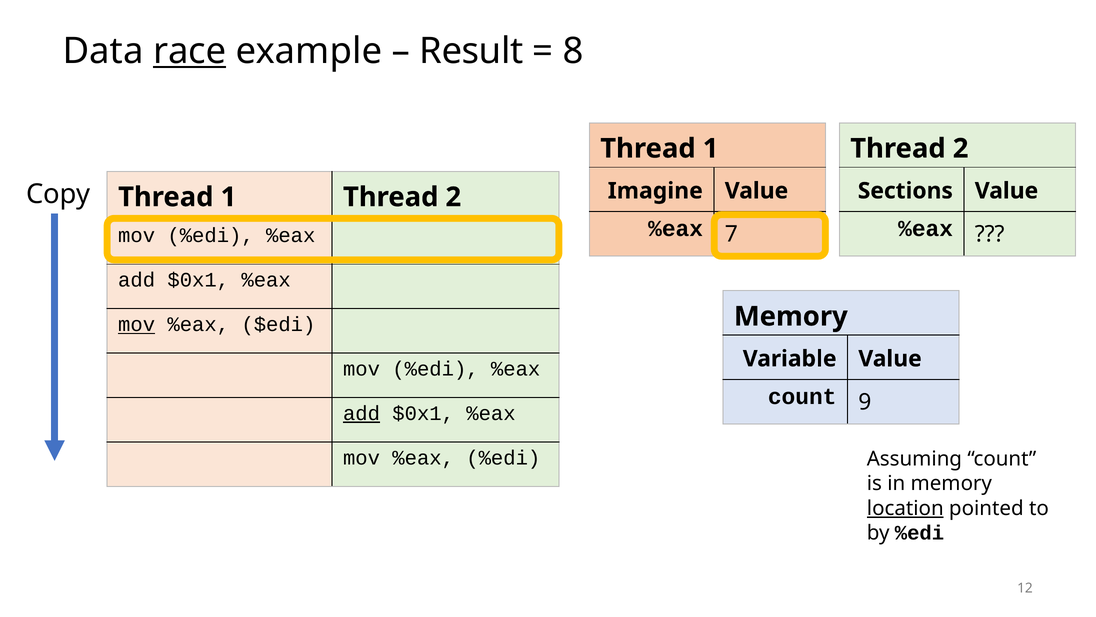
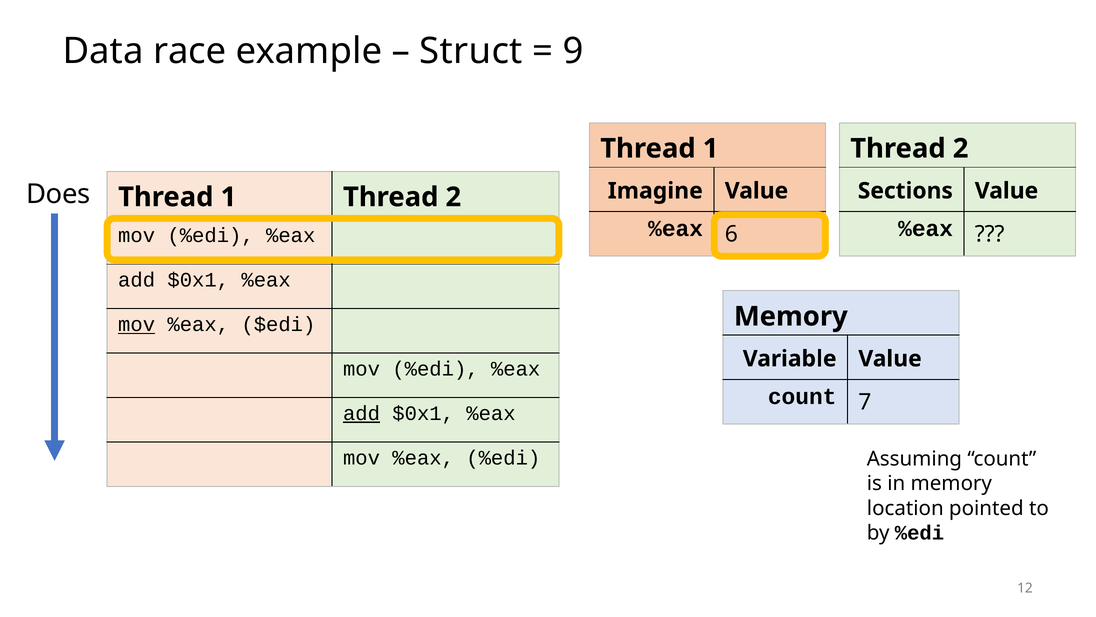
race underline: present -> none
Result: Result -> Struct
8: 8 -> 9
Copy: Copy -> Does
7: 7 -> 6
9: 9 -> 7
location underline: present -> none
